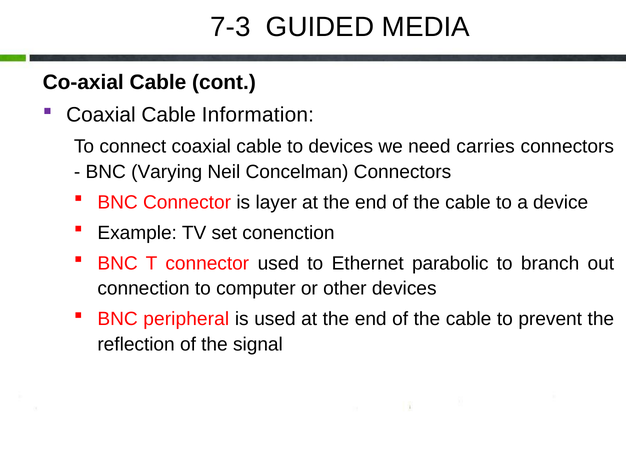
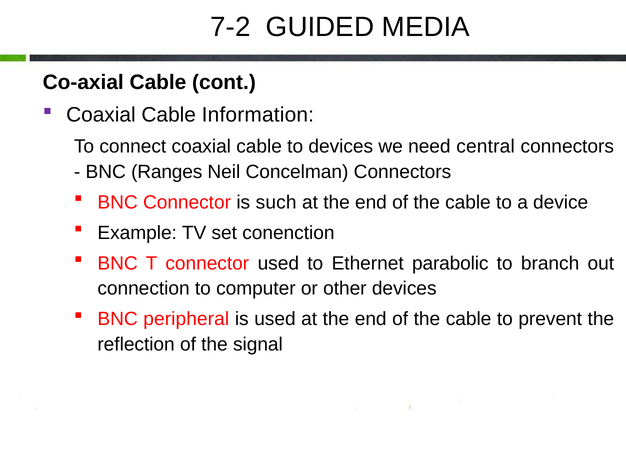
7-3: 7-3 -> 7-2
carries: carries -> central
Varying: Varying -> Ranges
layer: layer -> such
